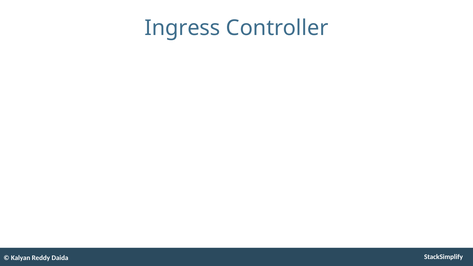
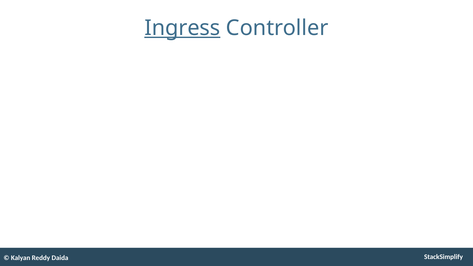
Ingress underline: none -> present
